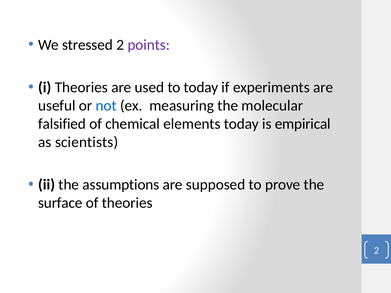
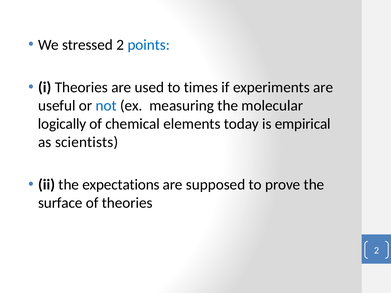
points colour: purple -> blue
to today: today -> times
falsified: falsified -> logically
assumptions: assumptions -> expectations
